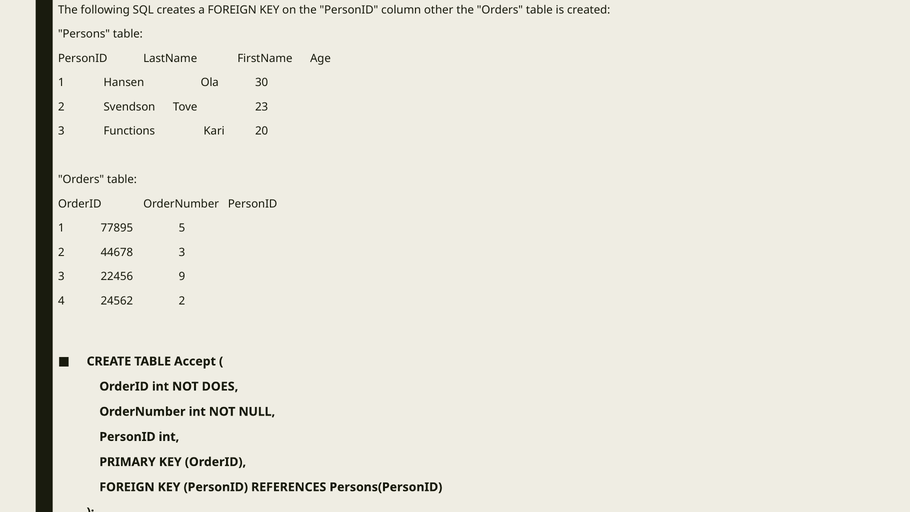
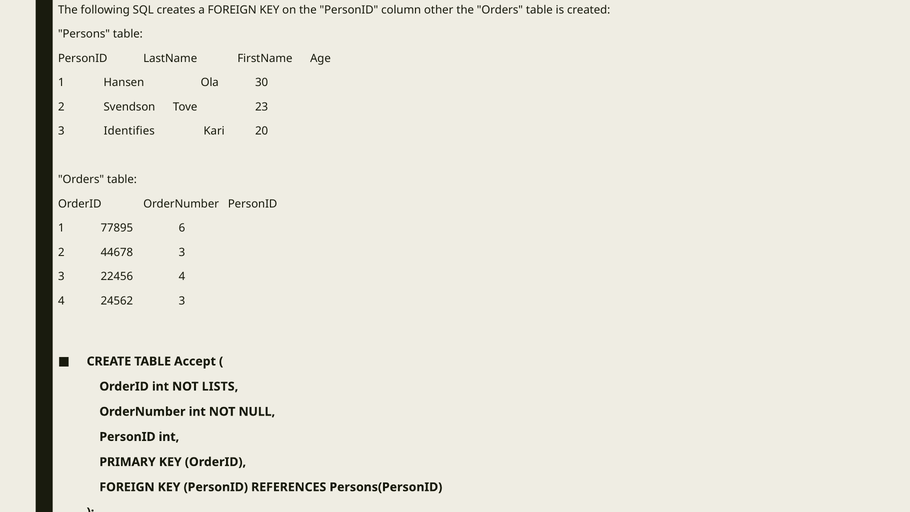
Functions: Functions -> Identifies
5: 5 -> 6
22456 9: 9 -> 4
24562 2: 2 -> 3
DOES: DOES -> LISTS
